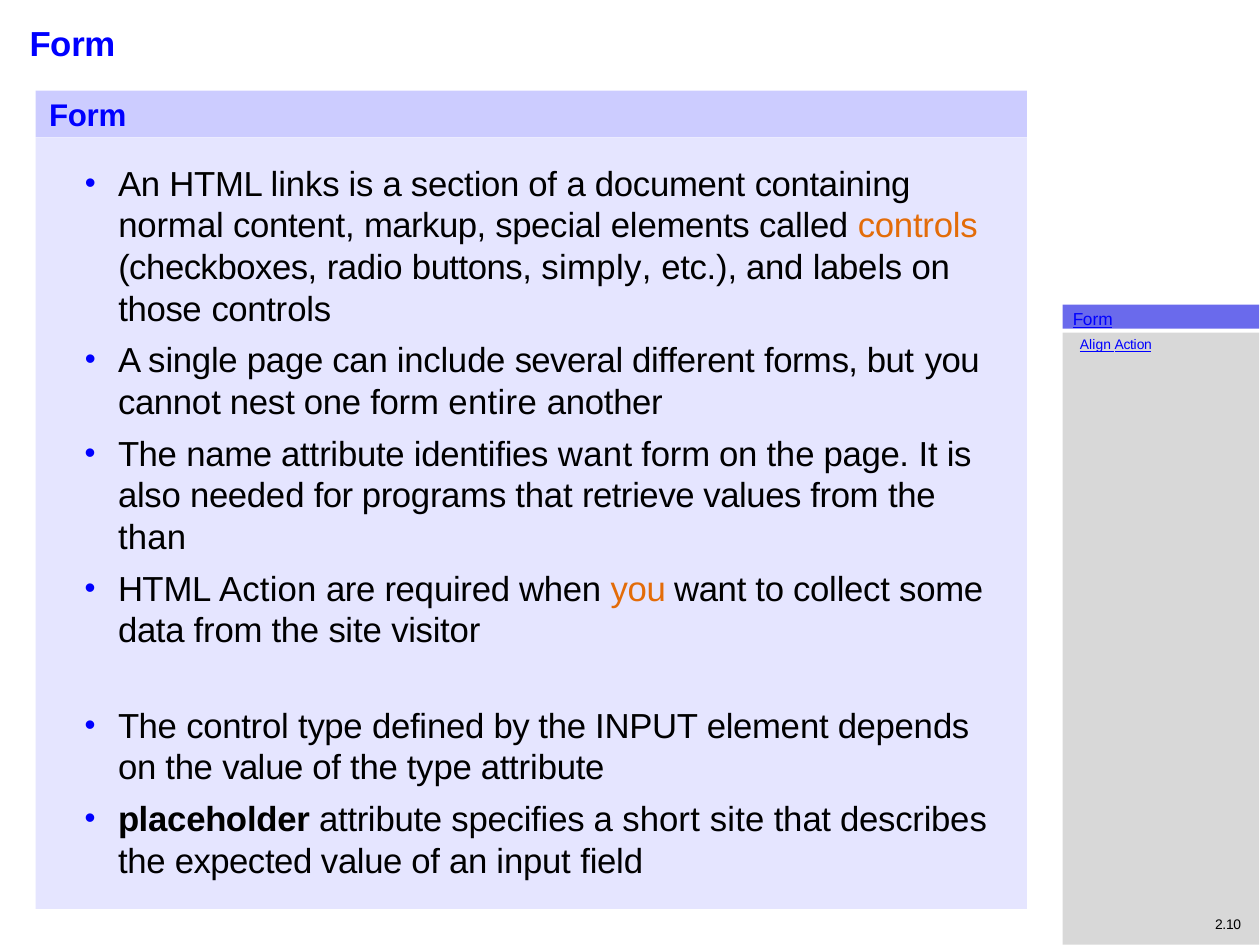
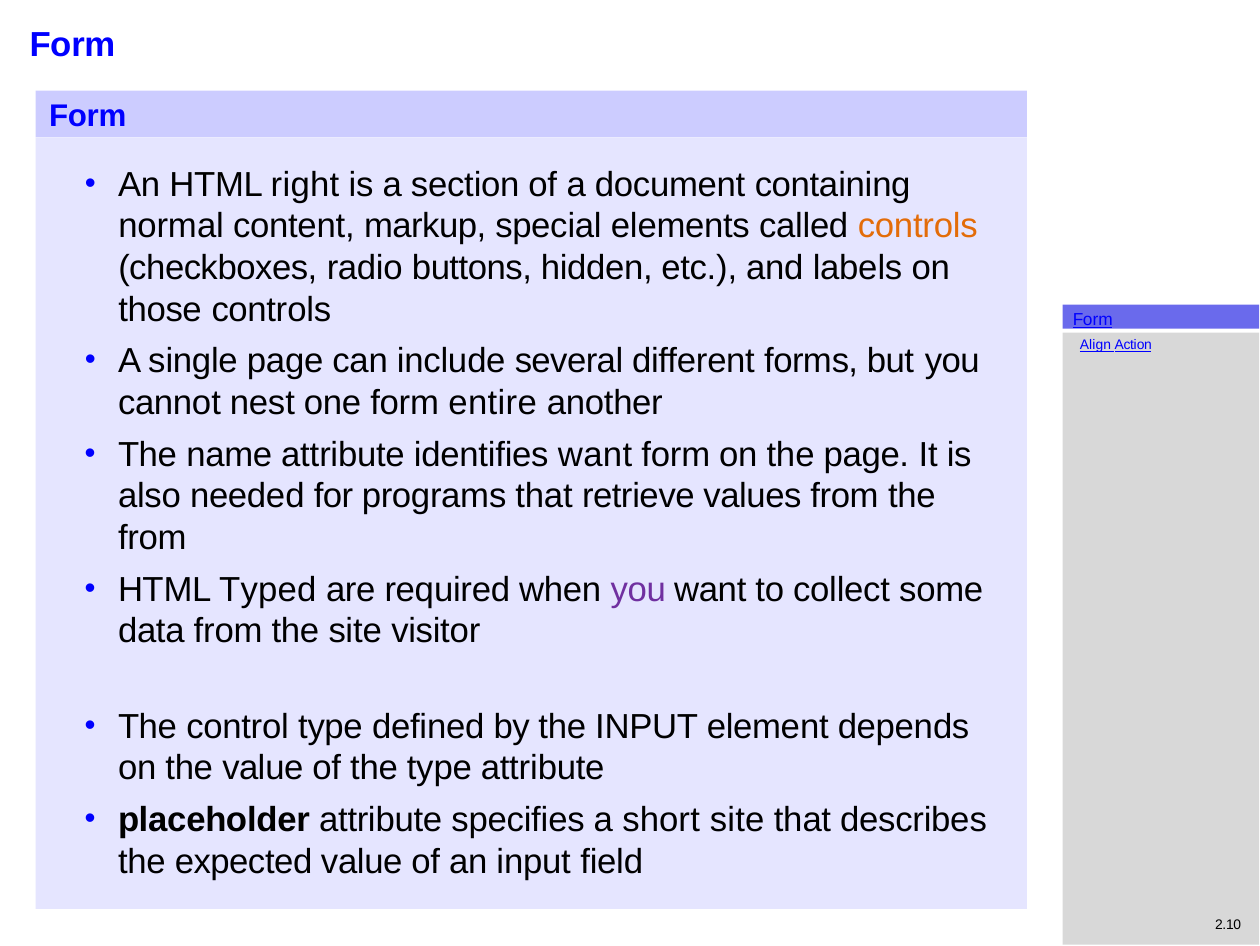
links: links -> right
simply: simply -> hidden
than at (152, 538): than -> from
HTML Action: Action -> Typed
you at (638, 590) colour: orange -> purple
